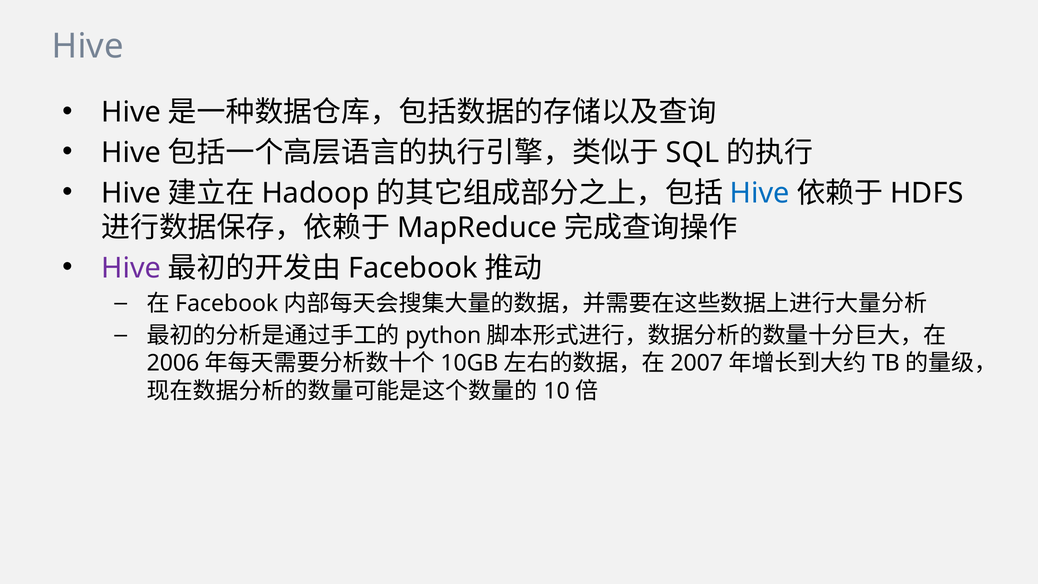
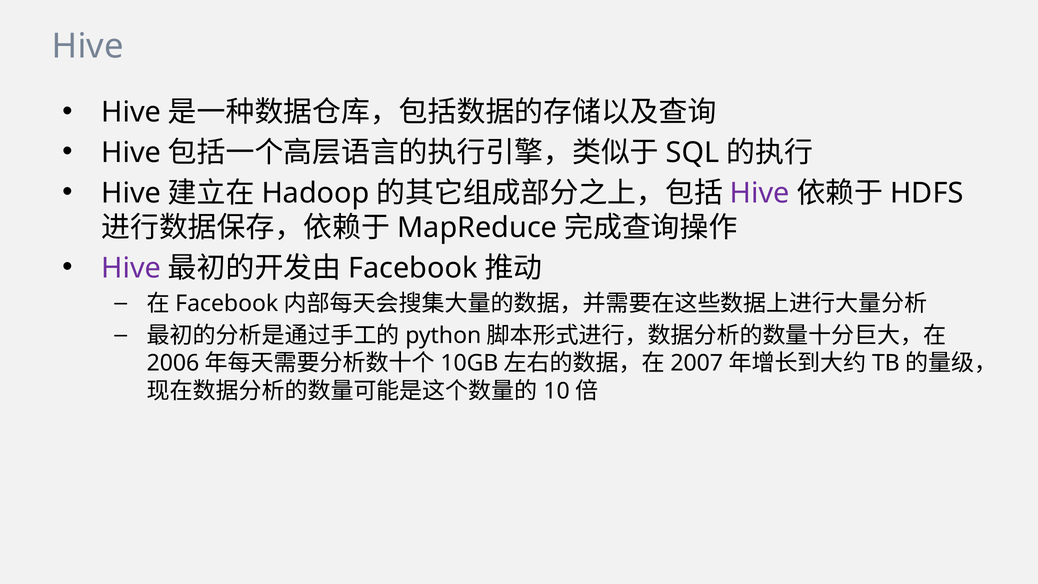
Hive at (760, 193) colour: blue -> purple
